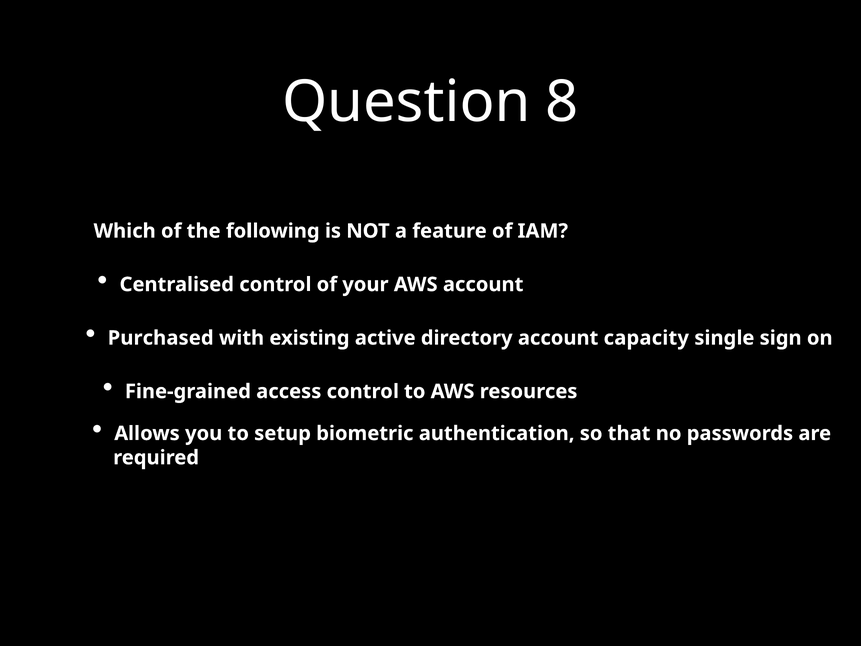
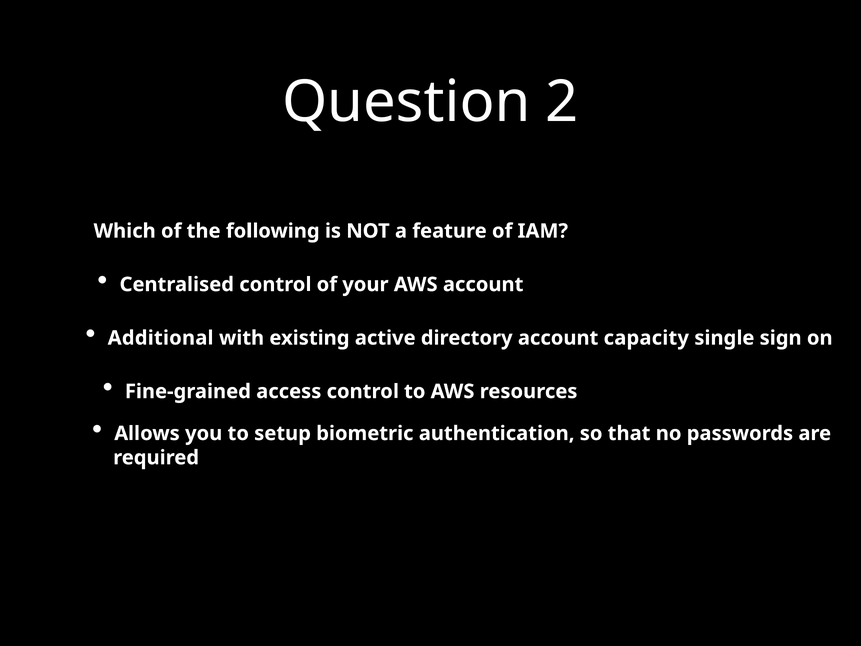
8: 8 -> 2
Purchased: Purchased -> Additional
